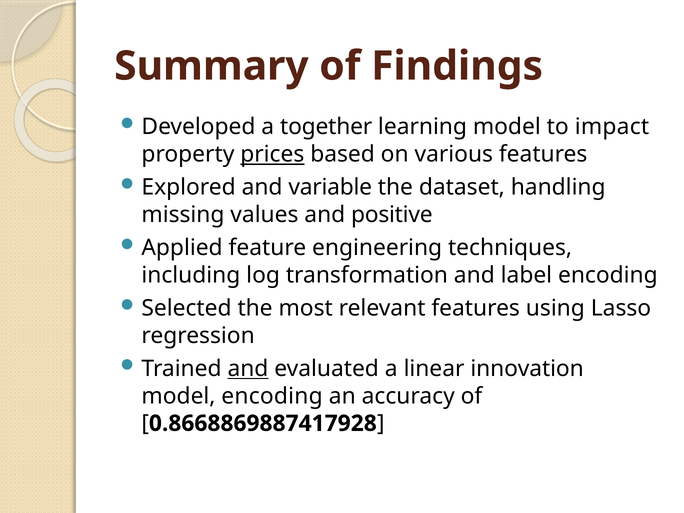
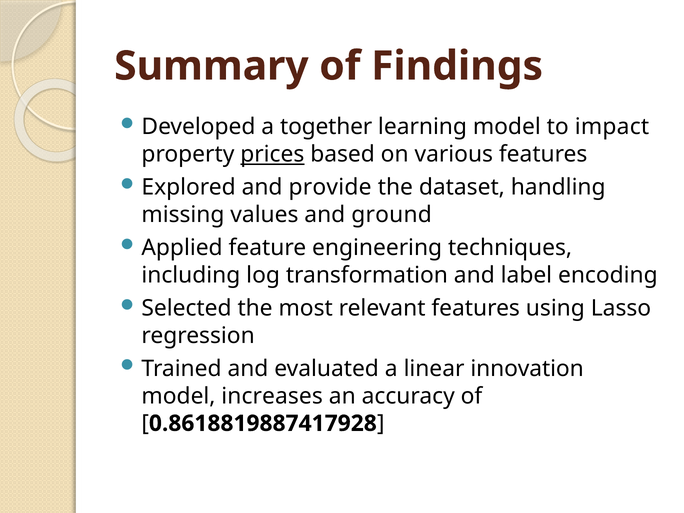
variable: variable -> provide
positive: positive -> ground
and at (248, 369) underline: present -> none
model encoding: encoding -> increases
0.8668869887417928: 0.8668869887417928 -> 0.8618819887417928
